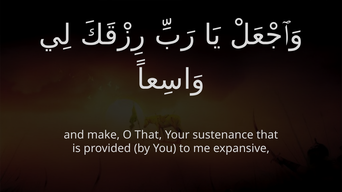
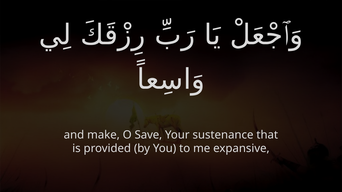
O That: That -> Save
